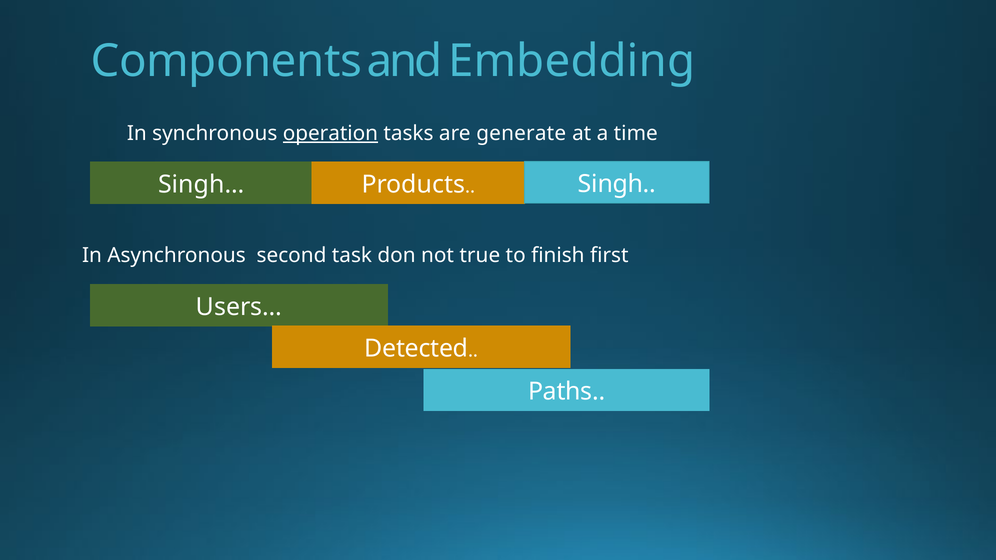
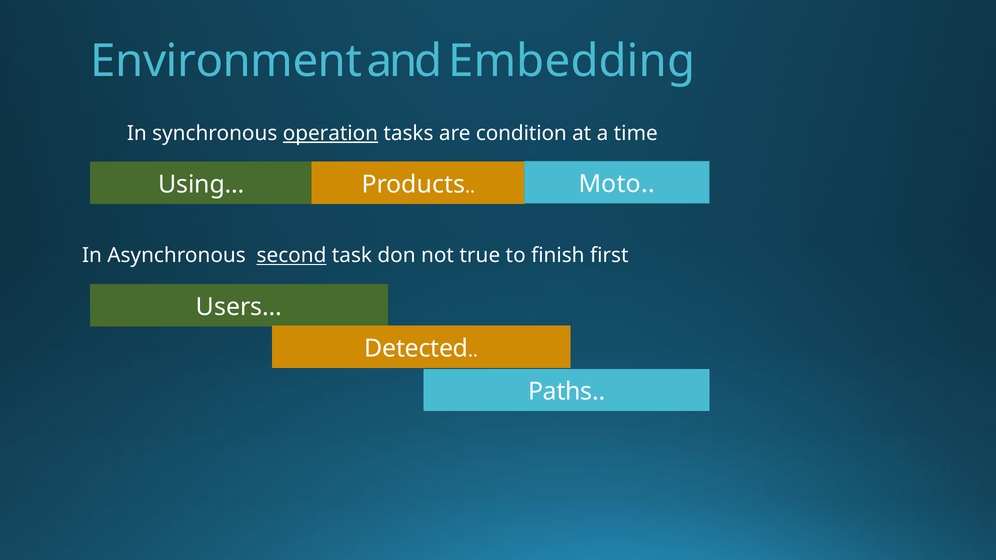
Components: Components -> Environment
generate: generate -> condition
Singh…: Singh… -> Using…
Singh: Singh -> Moto
second underline: none -> present
